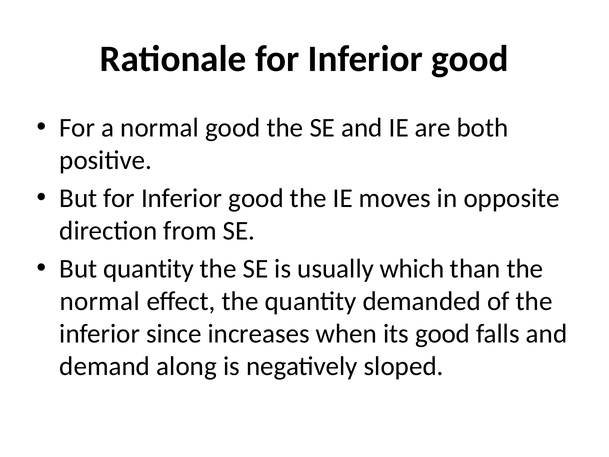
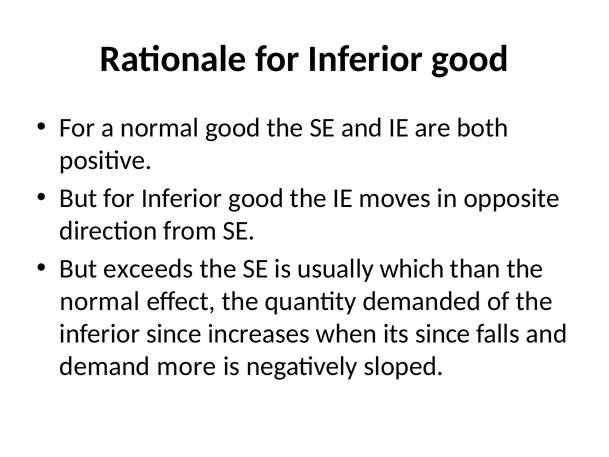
But quantity: quantity -> exceeds
its good: good -> since
along: along -> more
